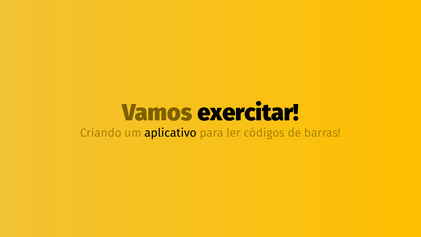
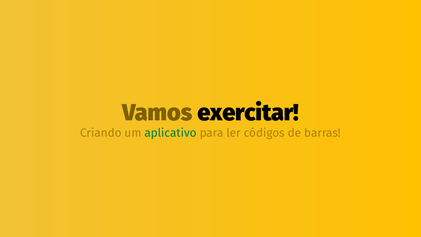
aplicativo colour: black -> green
